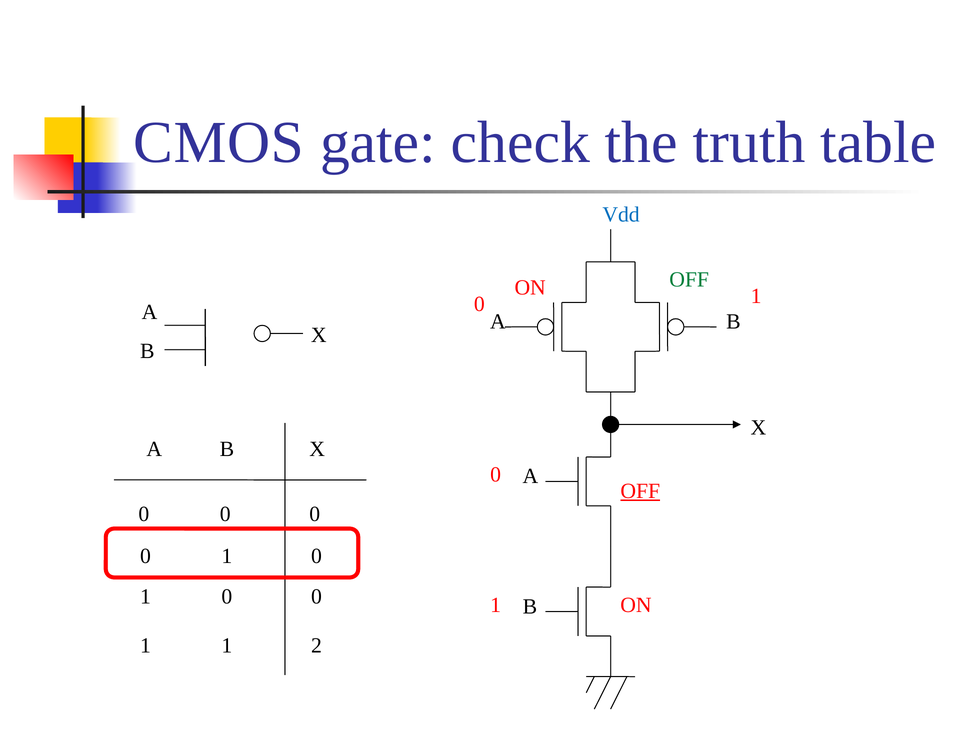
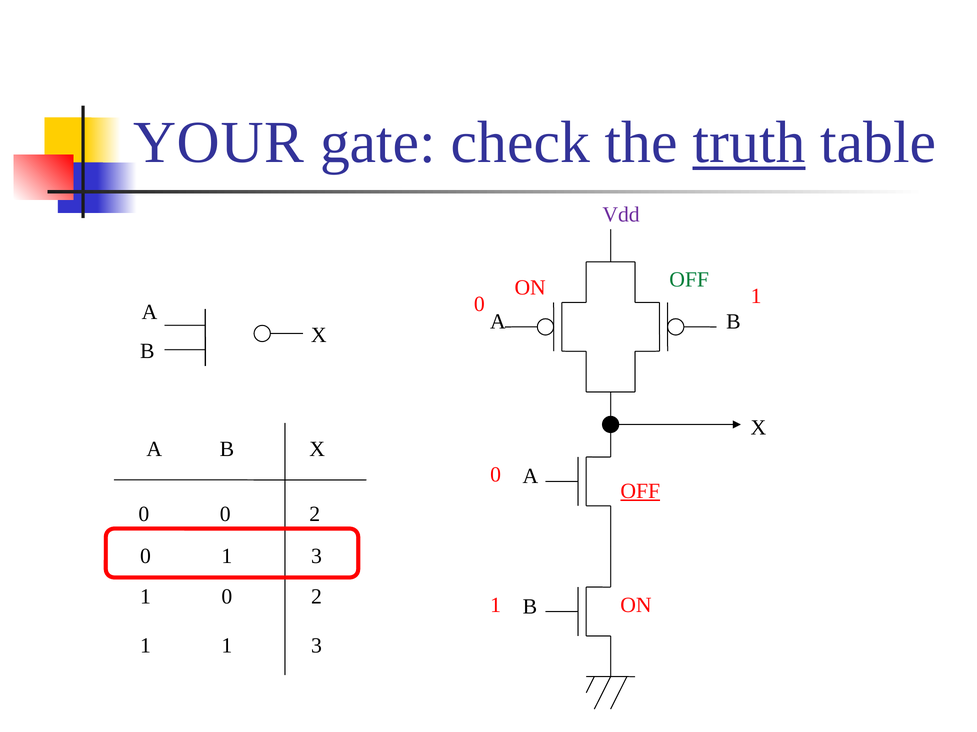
CMOS: CMOS -> YOUR
truth underline: none -> present
Vdd colour: blue -> purple
0 at (315, 514): 0 -> 2
0 at (316, 557): 0 -> 3
1 0 0: 0 -> 2
1 1 2: 2 -> 3
